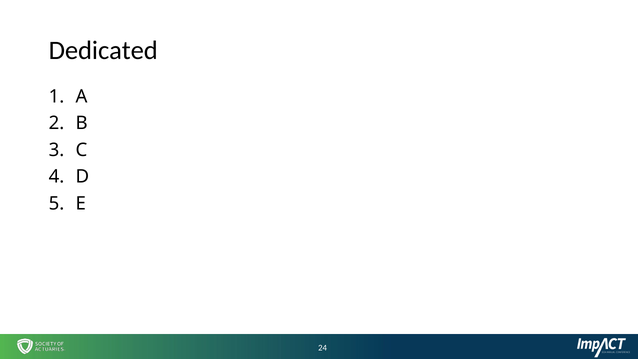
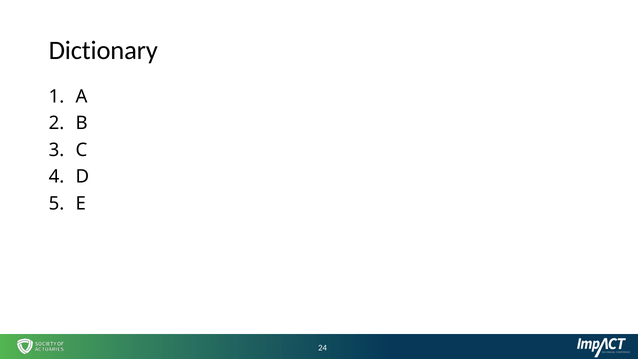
Dedicated: Dedicated -> Dictionary
